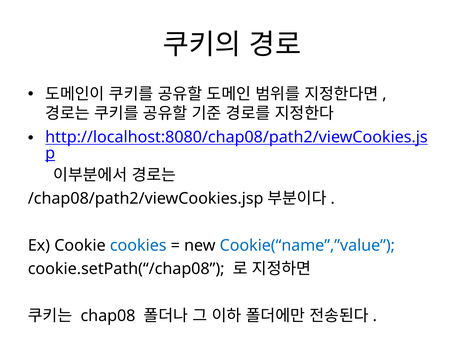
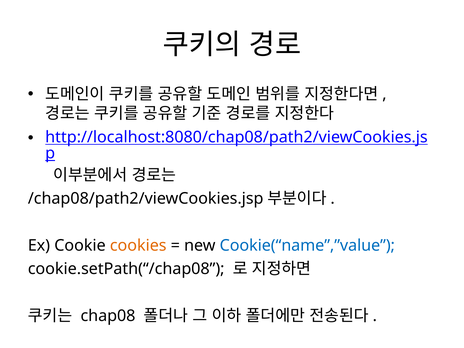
cookies colour: blue -> orange
